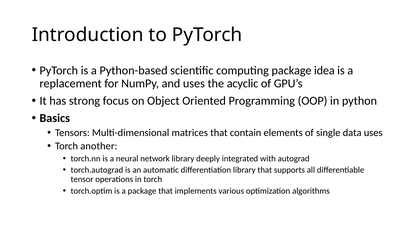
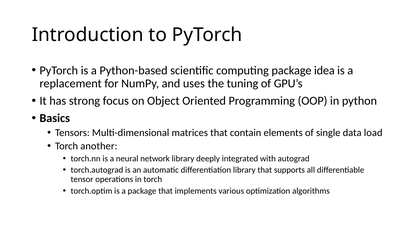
acyclic: acyclic -> tuning
data uses: uses -> load
